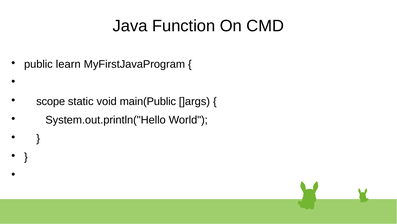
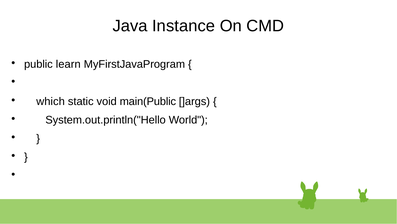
Function: Function -> Instance
scope: scope -> which
